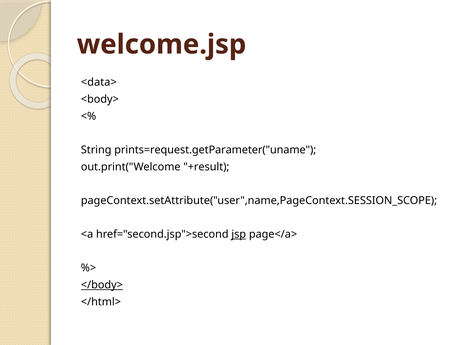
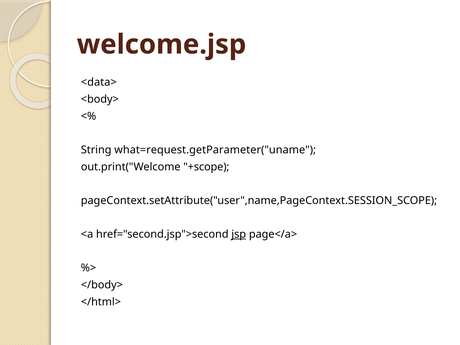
prints=request.getParameter("uname: prints=request.getParameter("uname -> what=request.getParameter("uname
+result: +result -> +scope
</body> underline: present -> none
